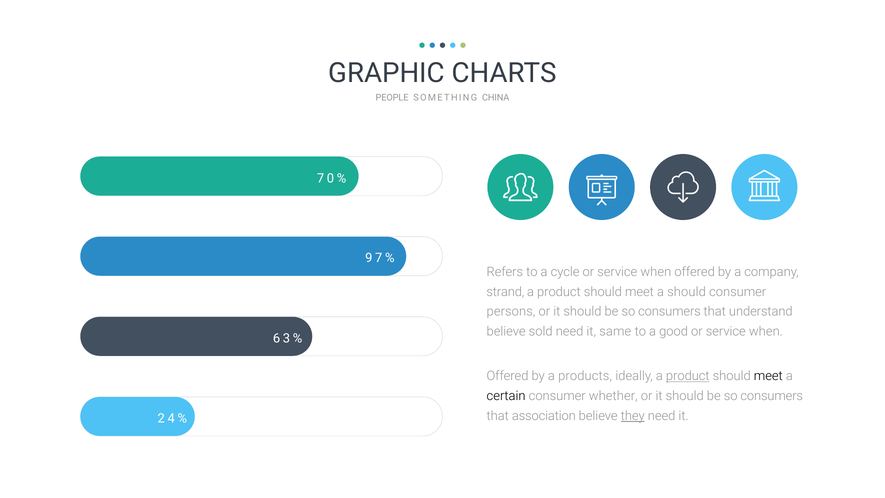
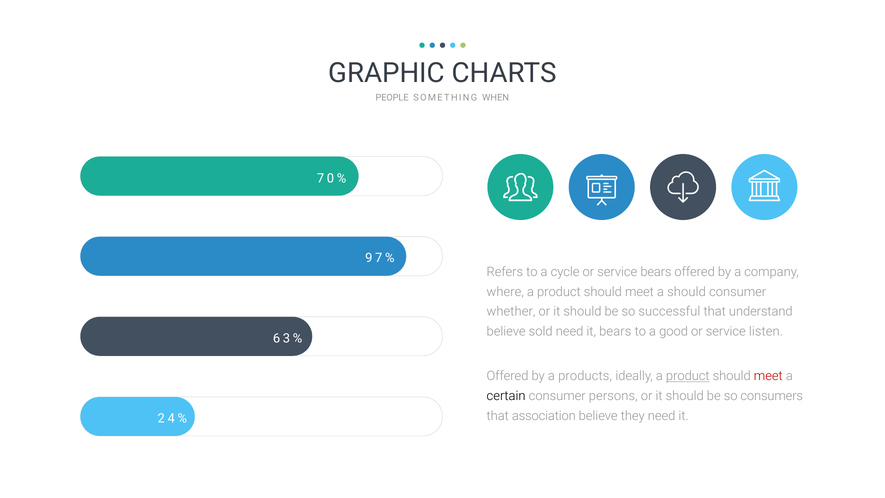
CHINA: CHINA -> WHEN
when at (656, 272): when -> bears
strand: strand -> where
persons: persons -> whether
consumers at (669, 312): consumers -> successful
it same: same -> bears
good or service when: when -> listen
meet at (768, 376) colour: black -> red
whether: whether -> persons
they underline: present -> none
